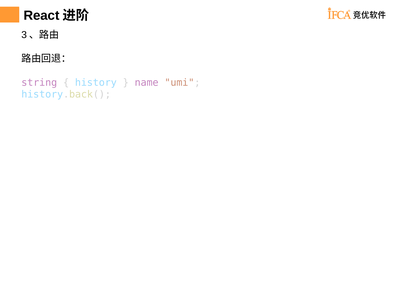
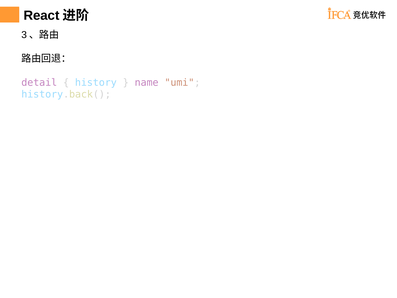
string: string -> detail
